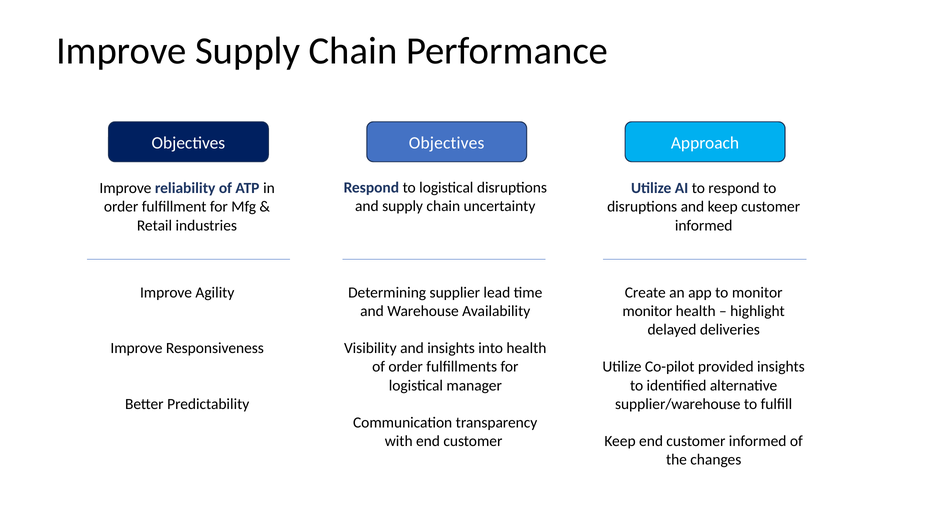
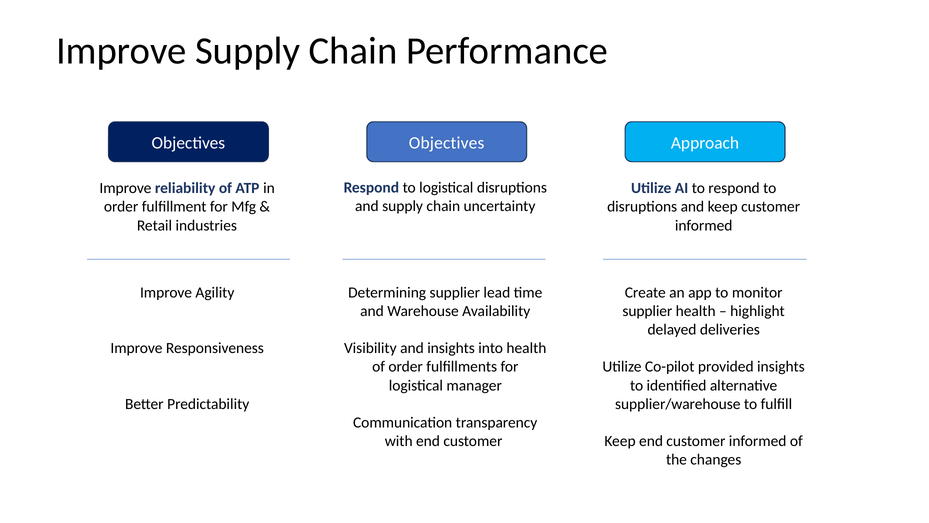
monitor at (647, 311): monitor -> supplier
